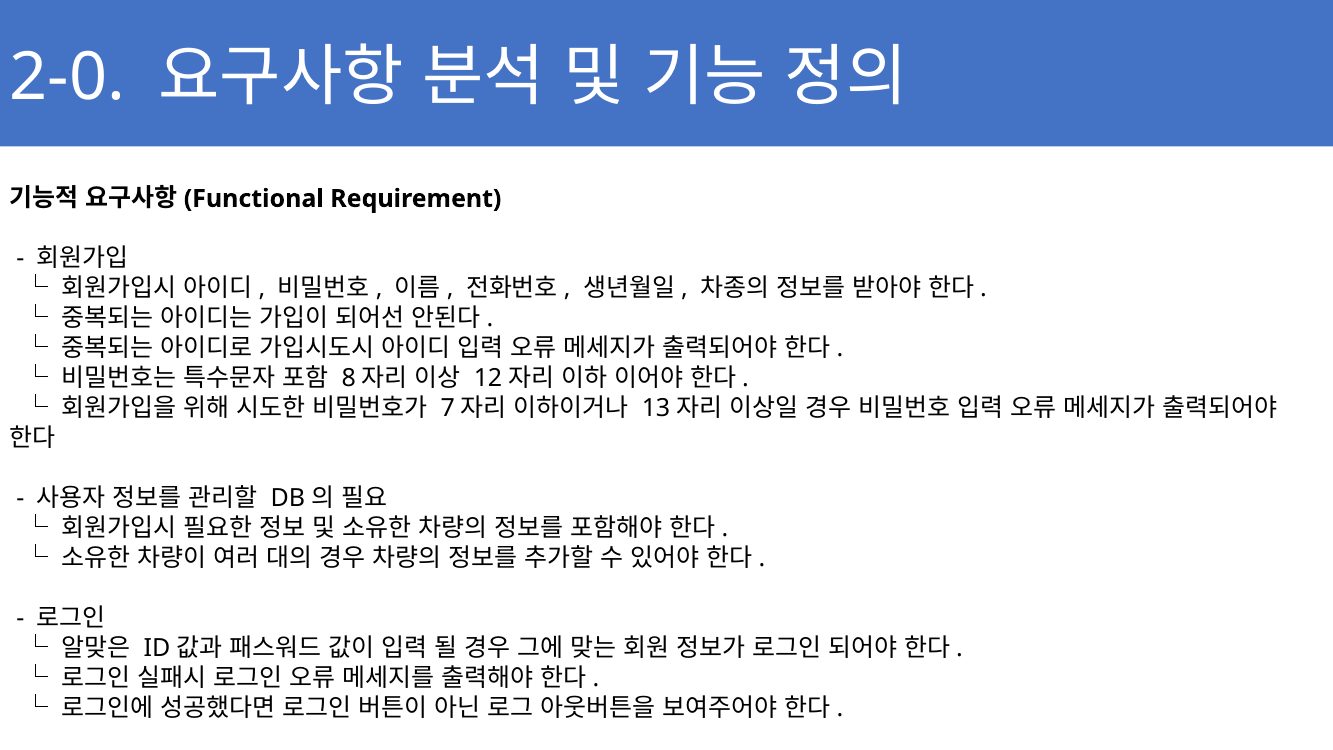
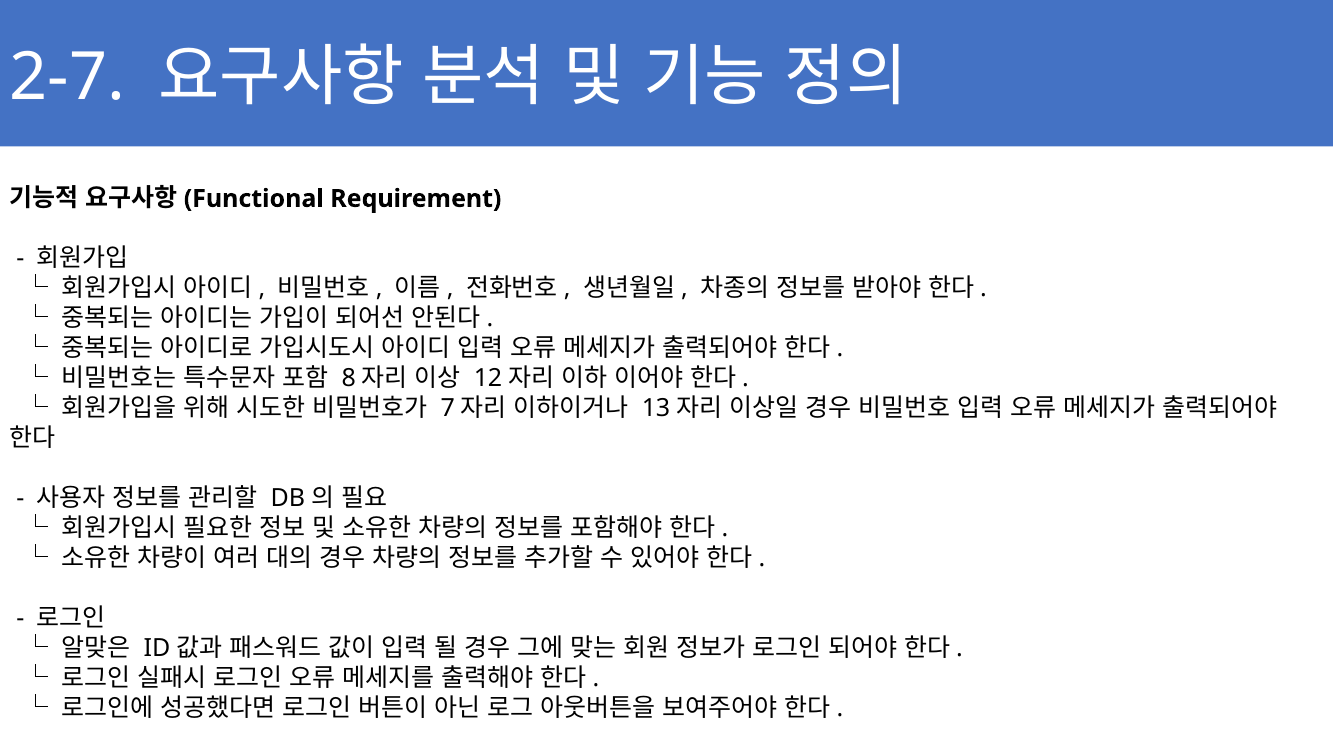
2-0: 2-0 -> 2-7
